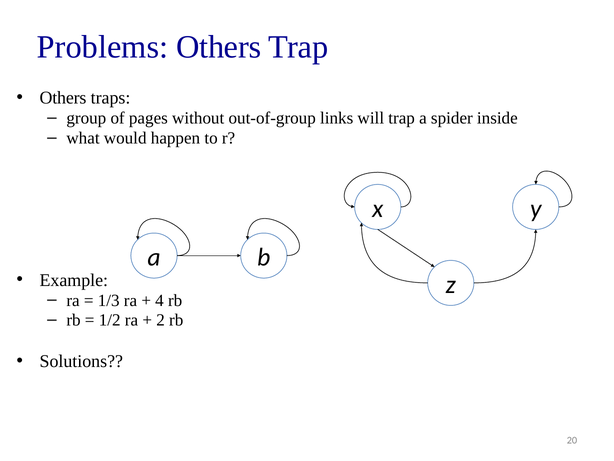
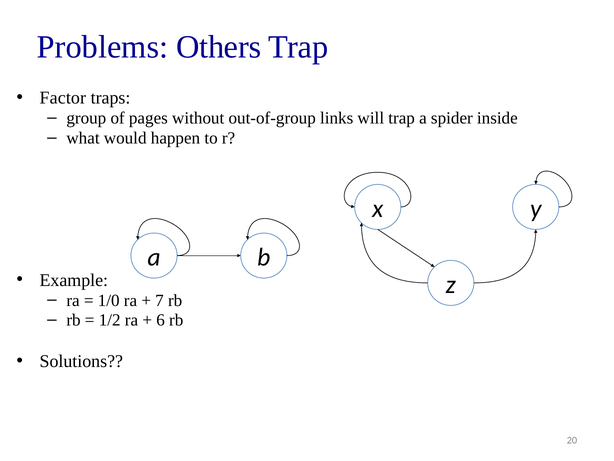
Others at (63, 98): Others -> Factor
1/3: 1/3 -> 1/0
4: 4 -> 7
2: 2 -> 6
